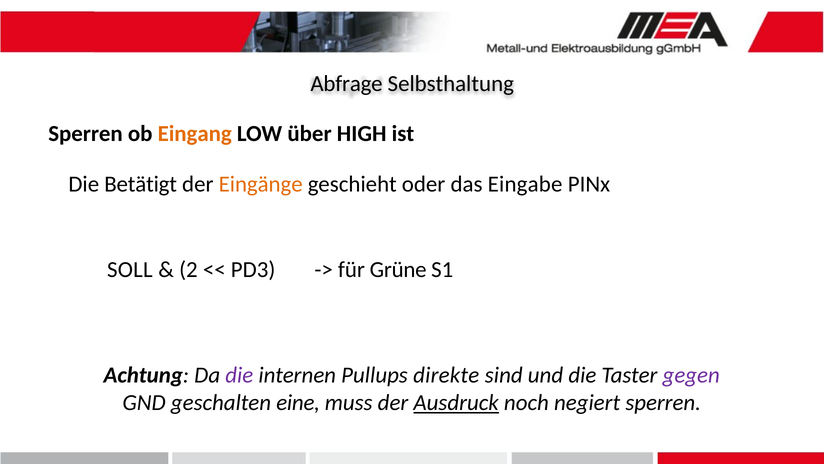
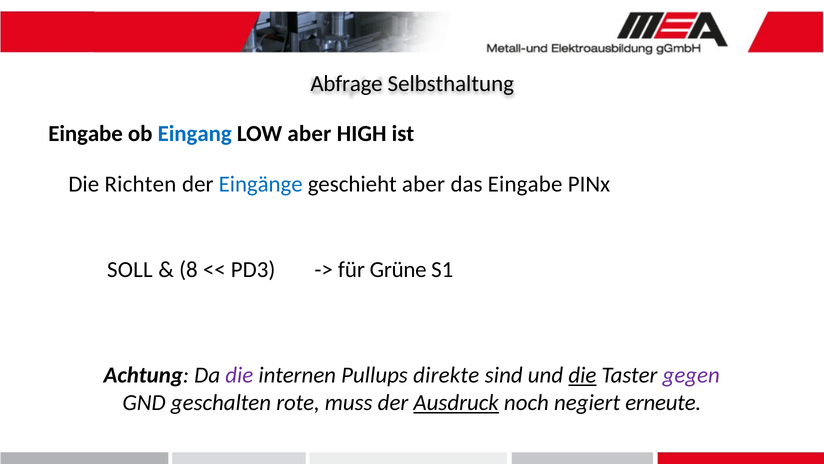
Sperren at (86, 133): Sperren -> Eingabe
Eingang colour: orange -> blue
LOW über: über -> aber
Betätigt: Betätigt -> Richten
Eingänge colour: orange -> blue
geschieht oder: oder -> aber
2: 2 -> 8
die at (582, 375) underline: none -> present
eine: eine -> rote
negiert sperren: sperren -> erneute
